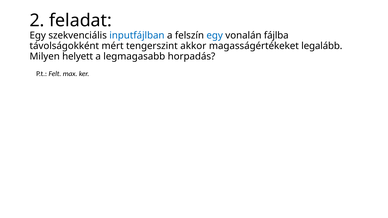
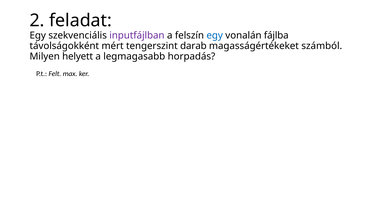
inputfájlban colour: blue -> purple
akkor: akkor -> darab
legalább: legalább -> számból
